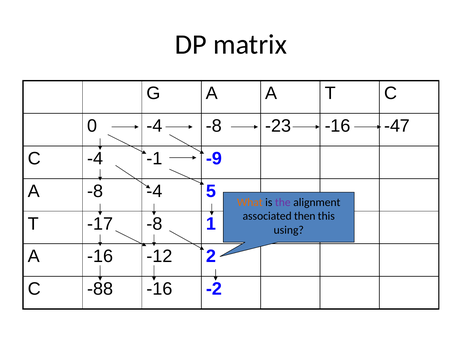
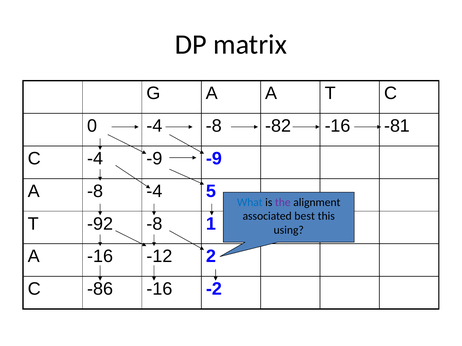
-23: -23 -> -82
-47: -47 -> -81
-4 -1: -1 -> -9
What colour: orange -> blue
then: then -> best
-17: -17 -> -92
-88: -88 -> -86
